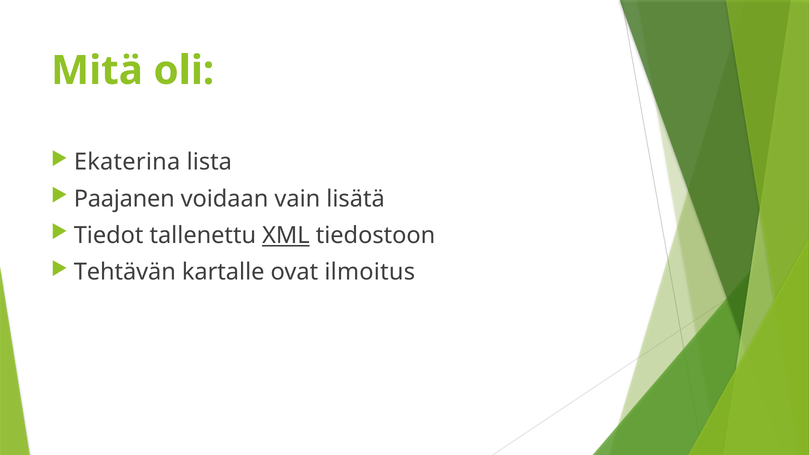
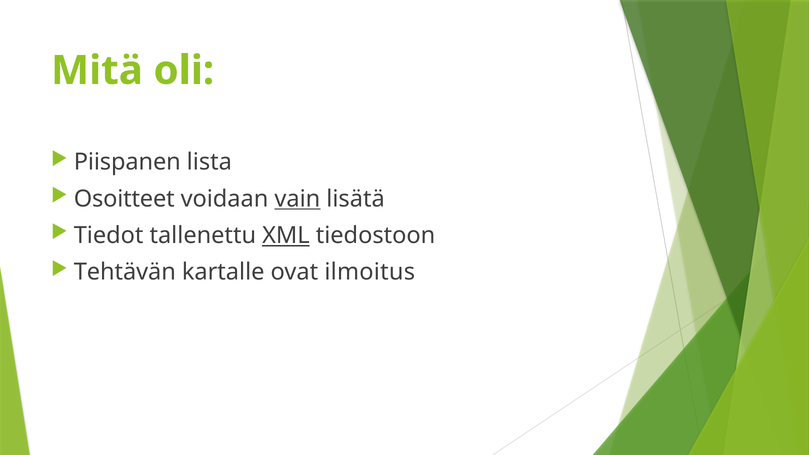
Ekaterina: Ekaterina -> Piispanen
Paajanen: Paajanen -> Osoitteet
vain underline: none -> present
